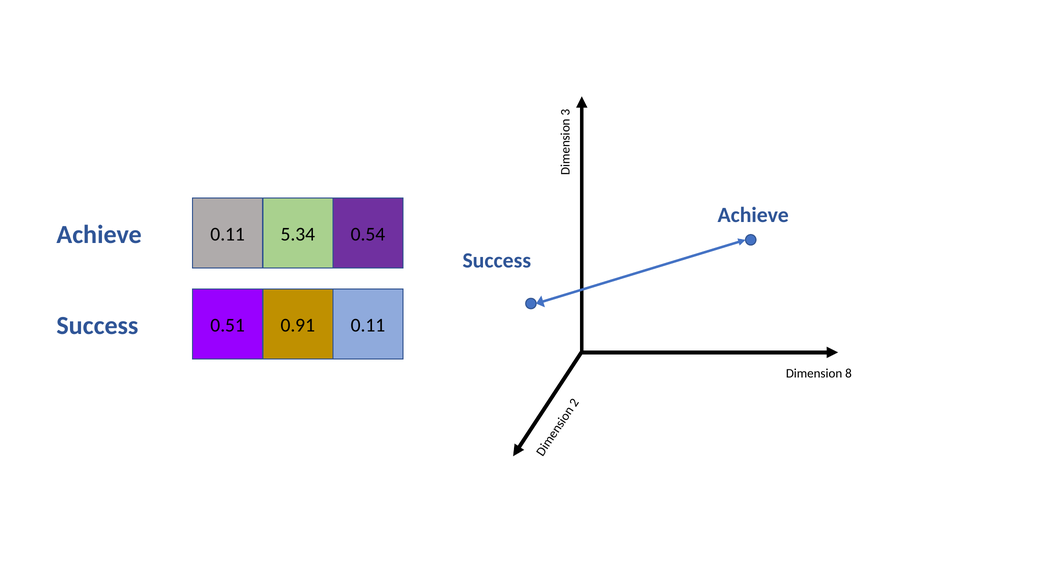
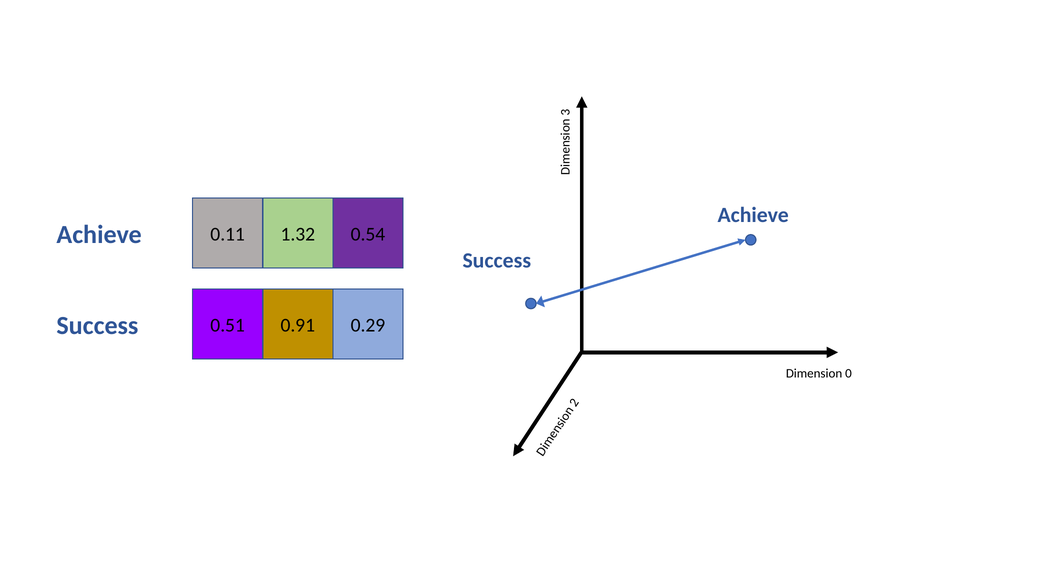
5.34: 5.34 -> 1.32
0.91 0.11: 0.11 -> 0.29
8: 8 -> 0
